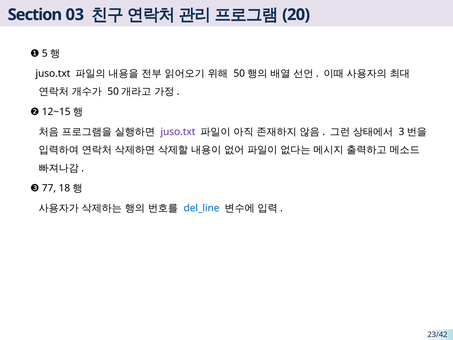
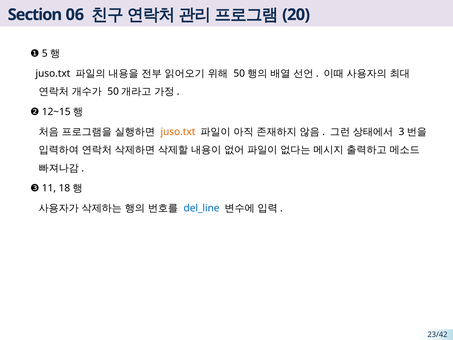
03: 03 -> 06
juso.txt at (178, 132) colour: purple -> orange
77: 77 -> 11
